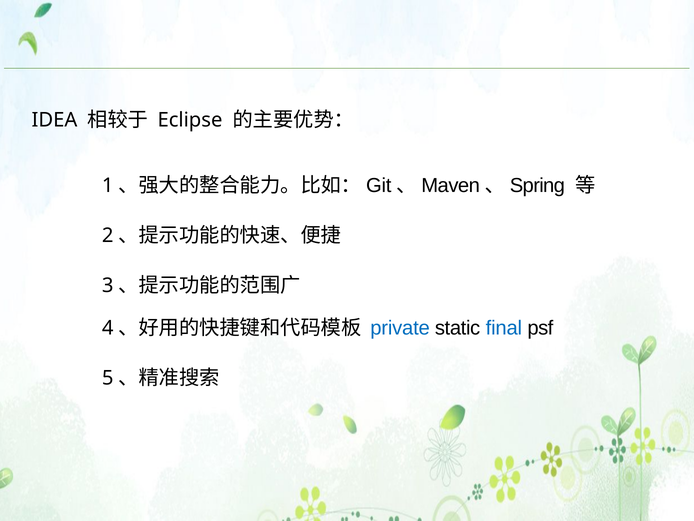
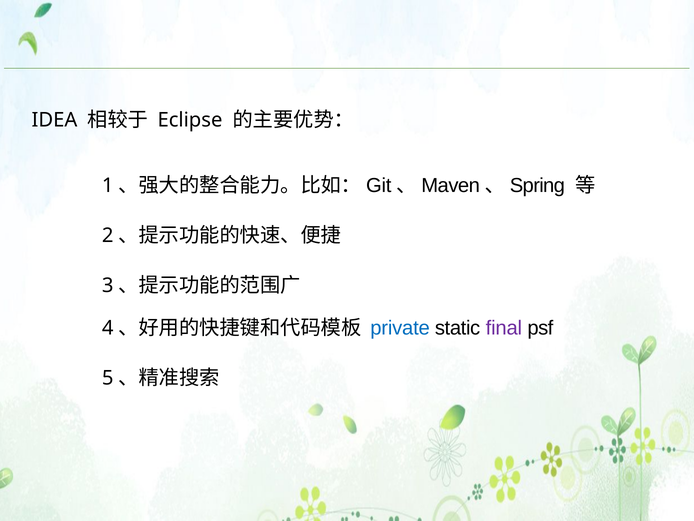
final colour: blue -> purple
